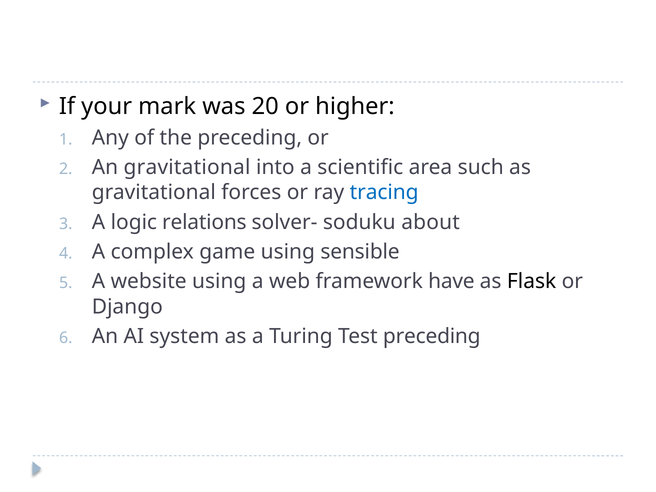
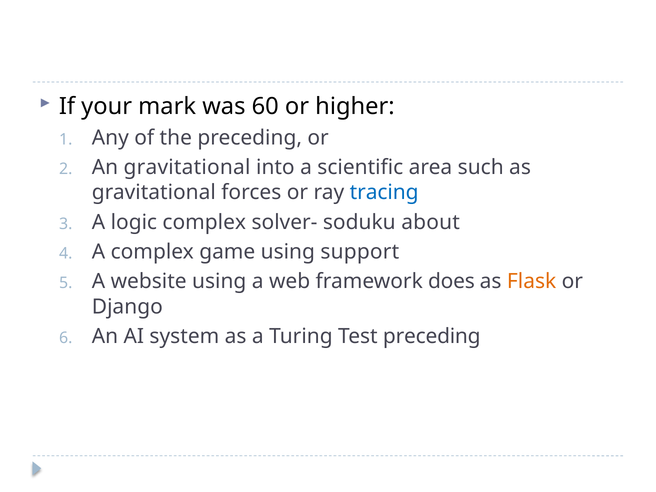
20: 20 -> 60
logic relations: relations -> complex
sensible: sensible -> support
have: have -> does
Flask colour: black -> orange
